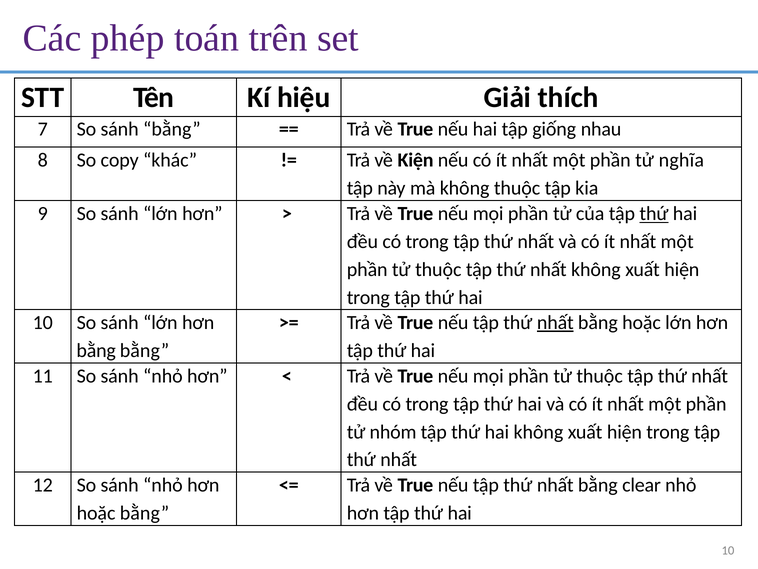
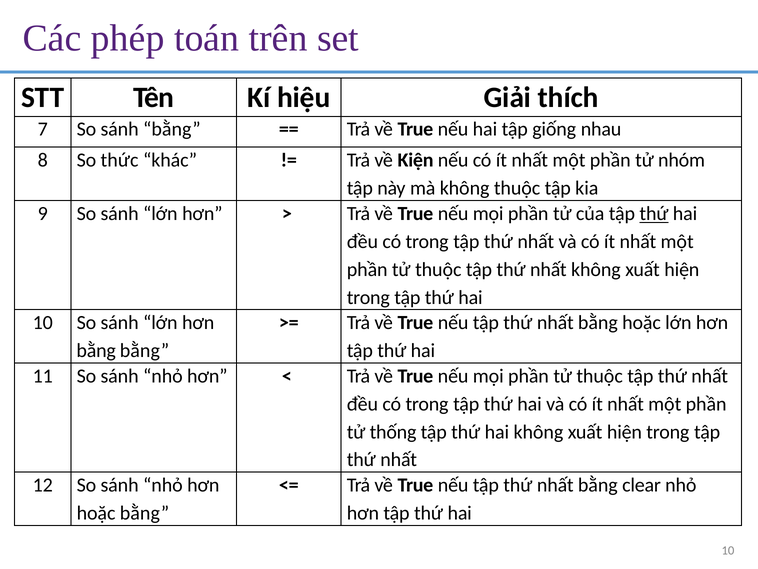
copy: copy -> thức
nghĩa: nghĩa -> nhóm
nhất at (555, 322) underline: present -> none
nhóm: nhóm -> thống
